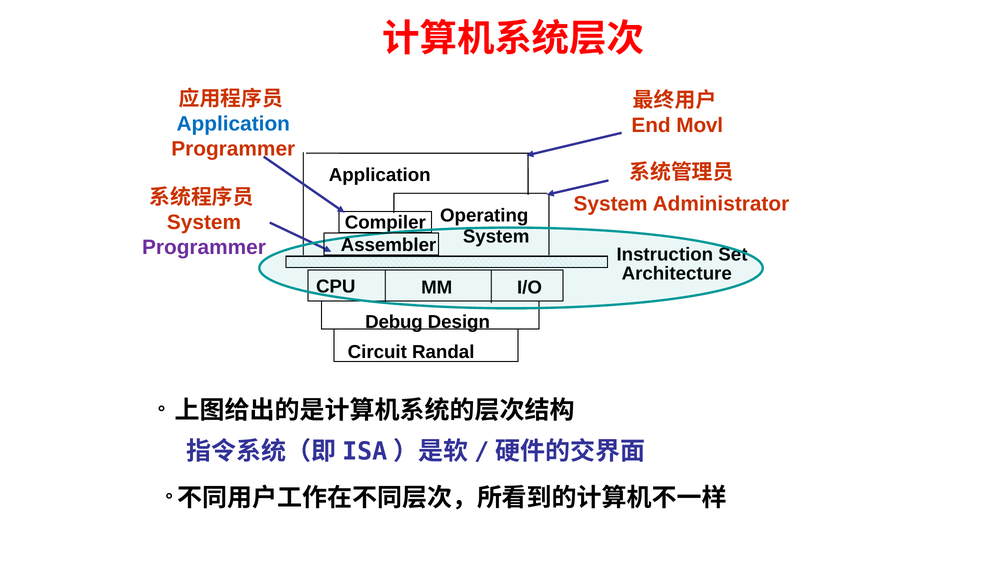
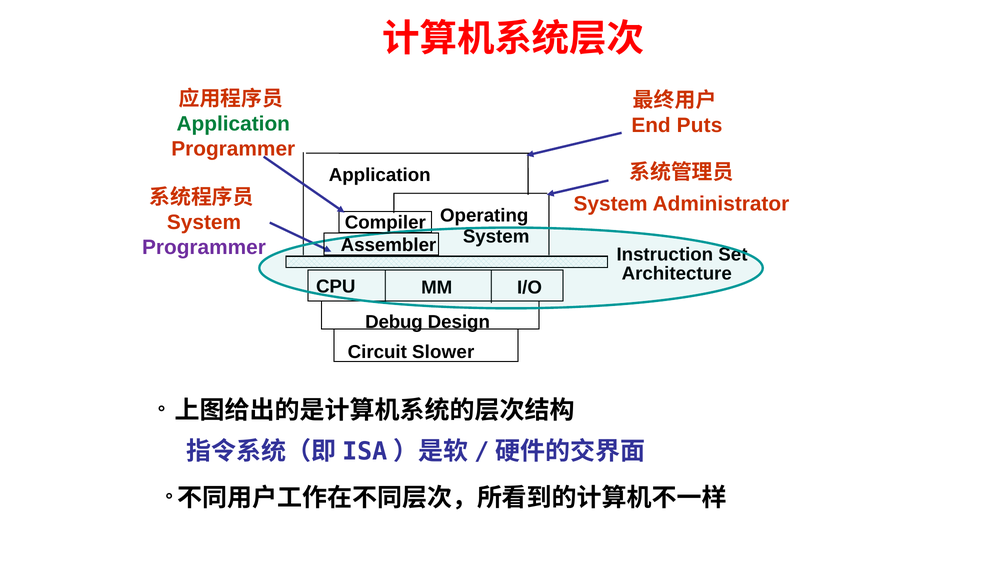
Application at (233, 124) colour: blue -> green
Movl: Movl -> Puts
Randal: Randal -> Slower
